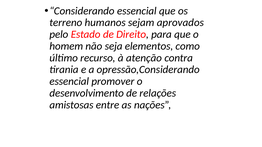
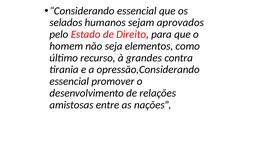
terreno: terreno -> selados
atenção: atenção -> grandes
